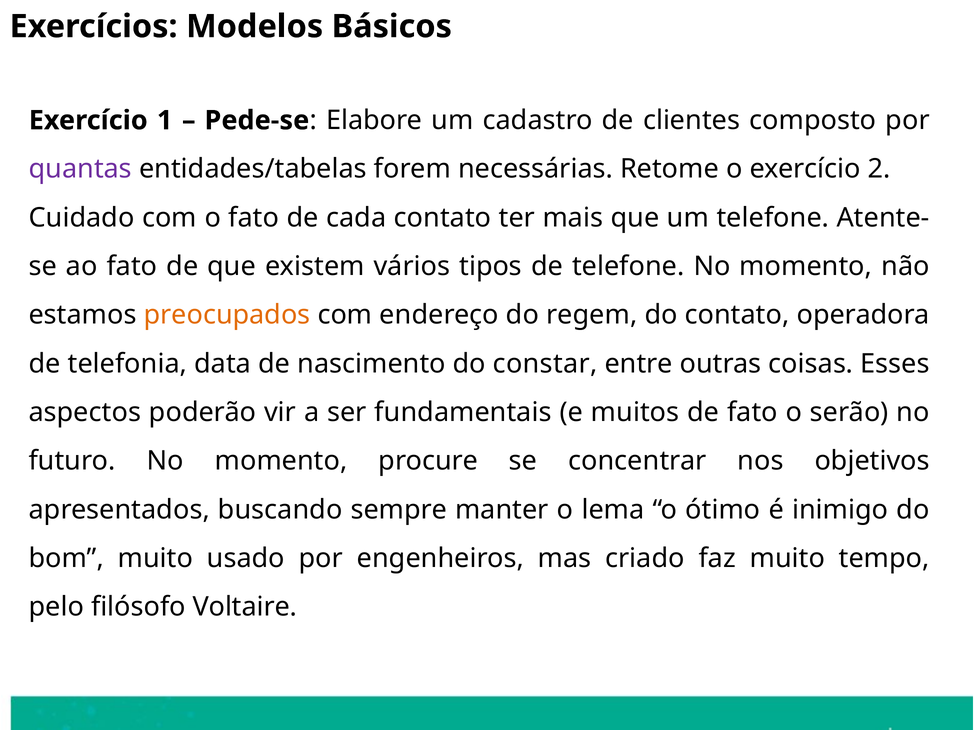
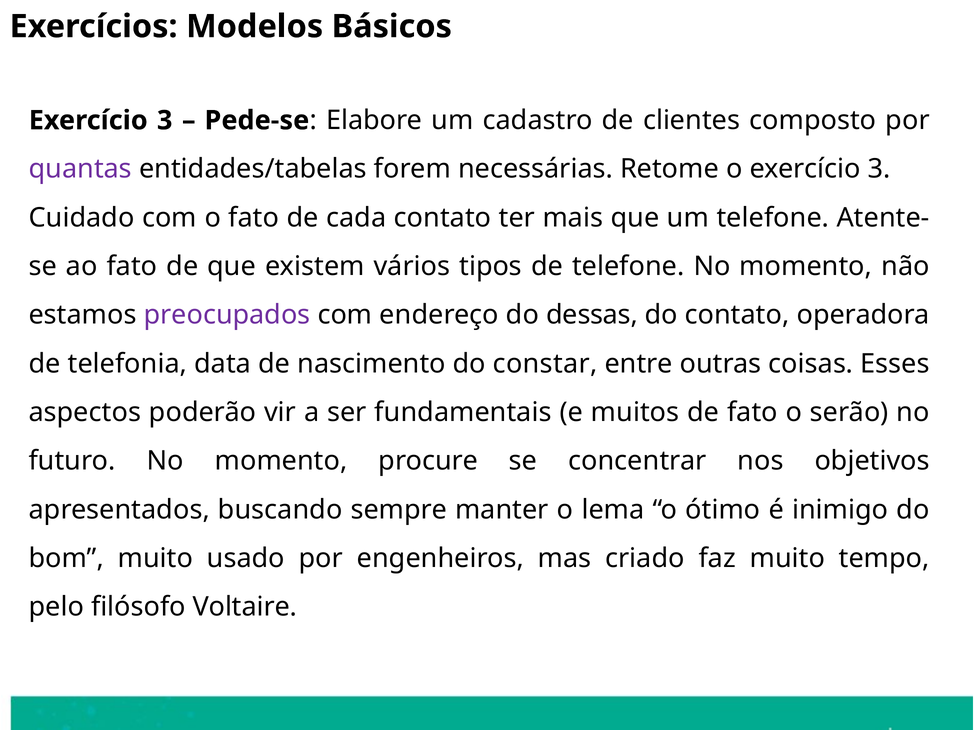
1 at (165, 120): 1 -> 3
o exercício 2: 2 -> 3
preocupados colour: orange -> purple
regem: regem -> dessas
